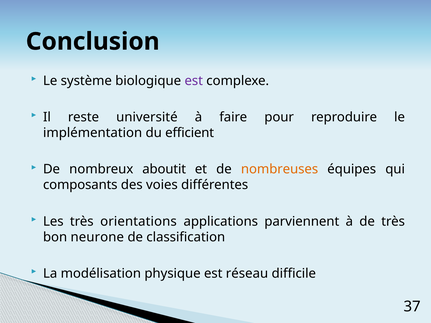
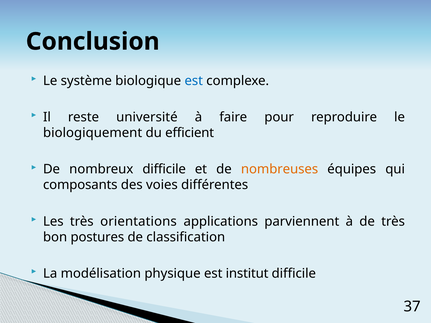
est at (194, 81) colour: purple -> blue
implémentation: implémentation -> biologiquement
nombreux aboutit: aboutit -> difficile
neurone: neurone -> postures
réseau: réseau -> institut
